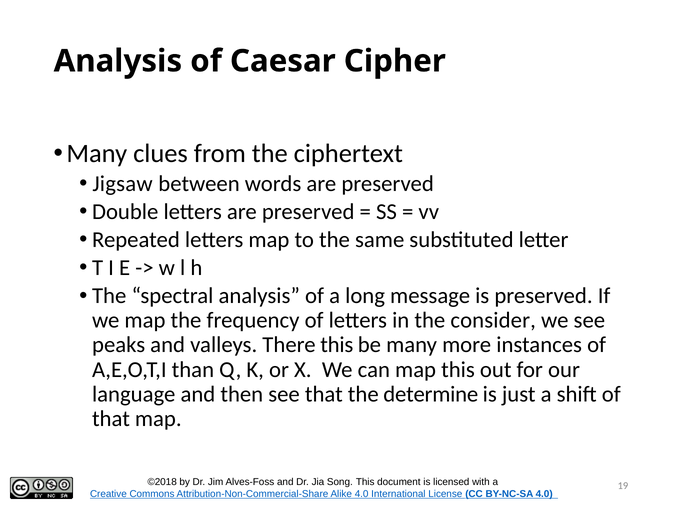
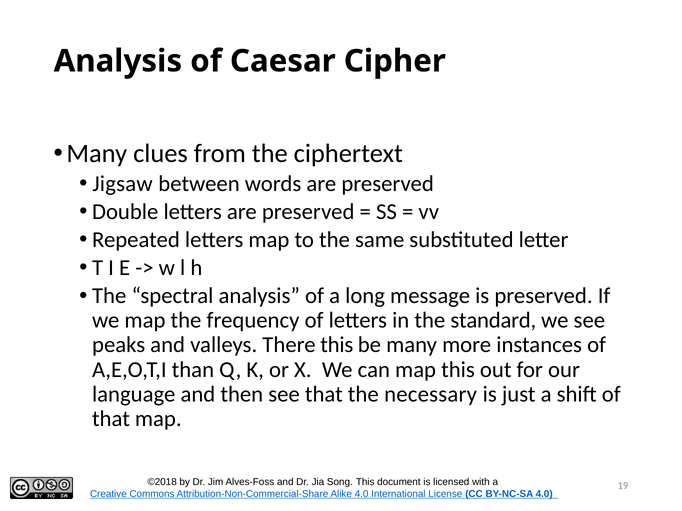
consider: consider -> standard
determine: determine -> necessary
